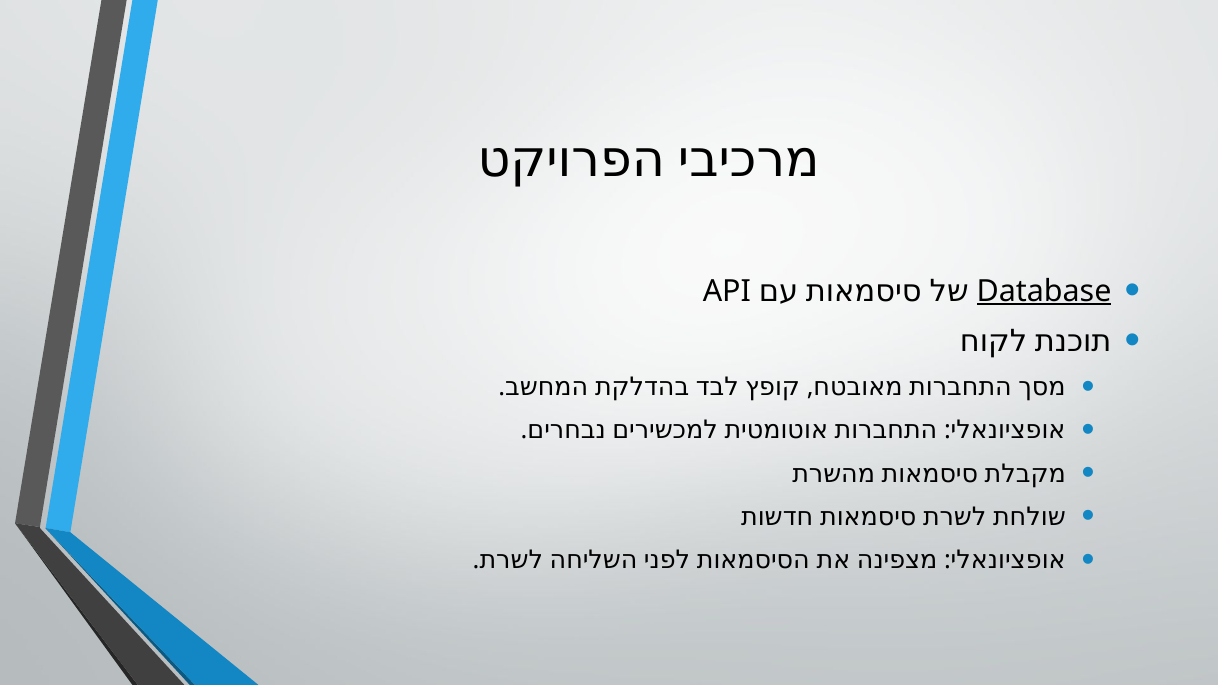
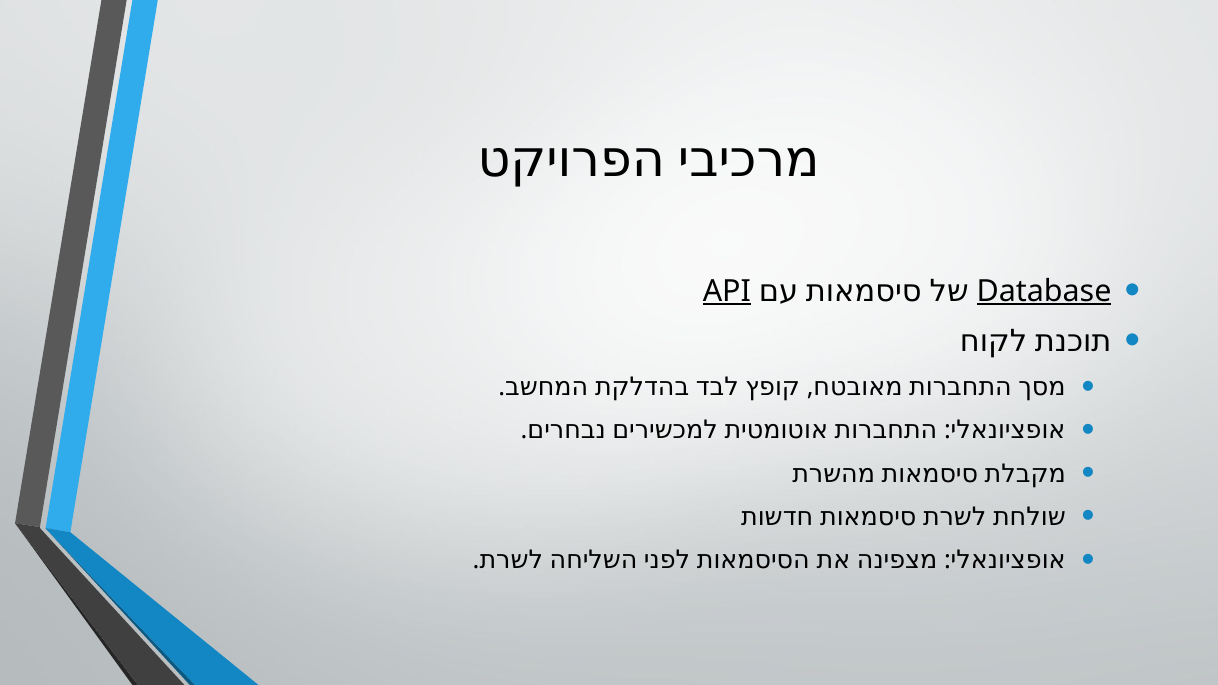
API underline: none -> present
